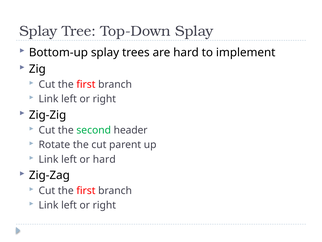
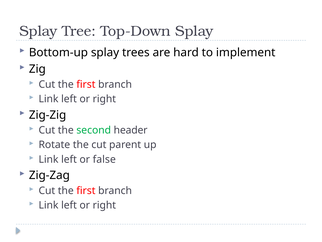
or hard: hard -> false
